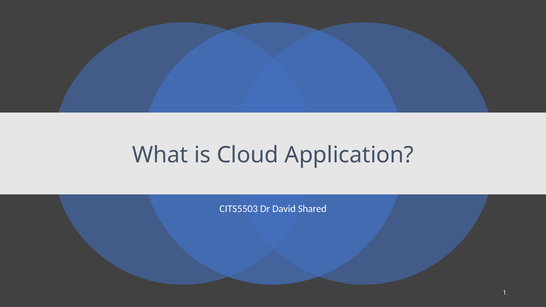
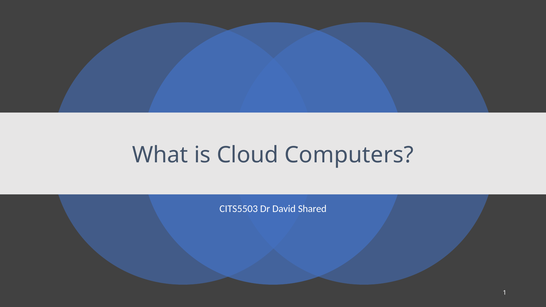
Application: Application -> Computers
